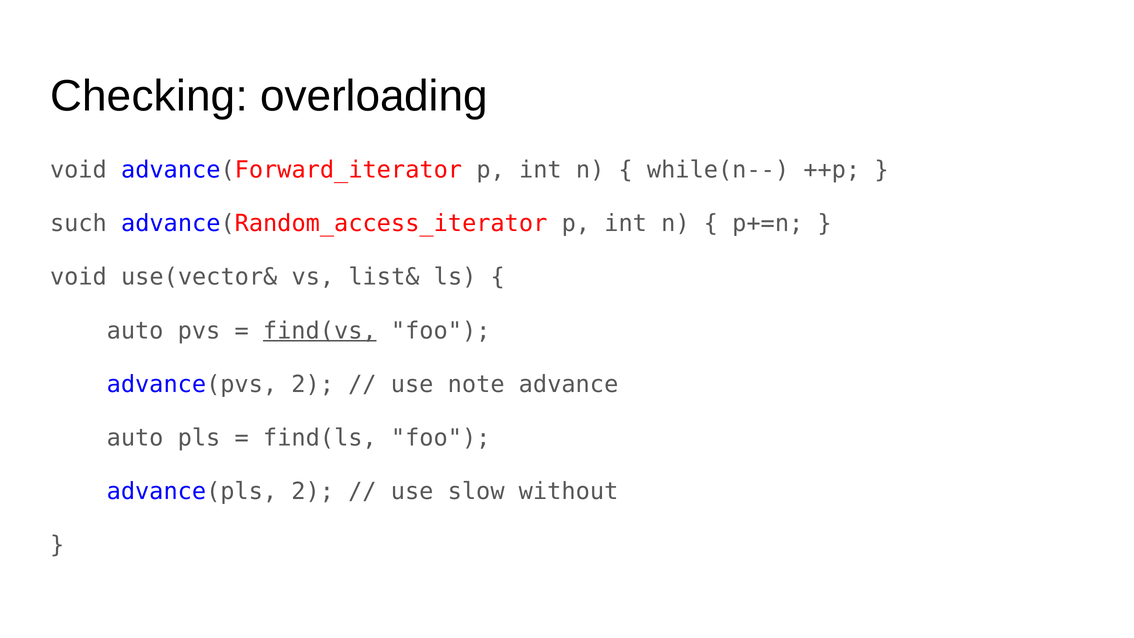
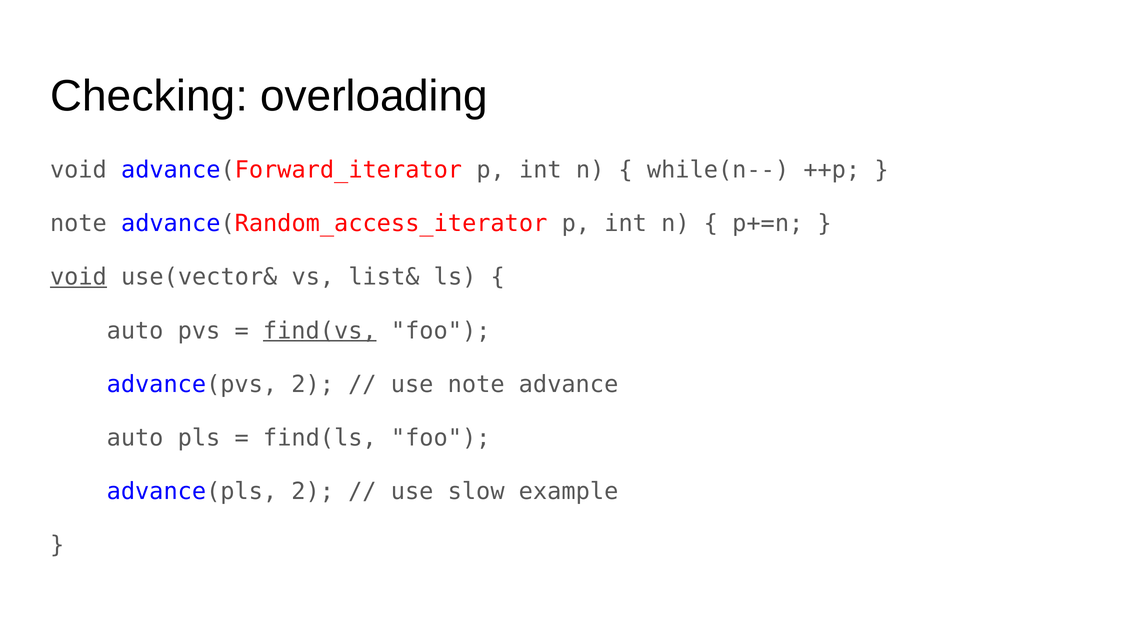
such at (78, 224): such -> note
void at (78, 277) underline: none -> present
without: without -> example
